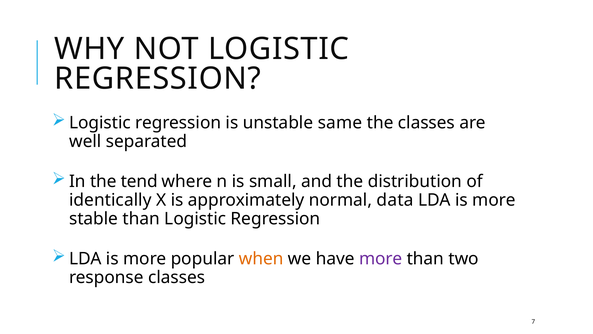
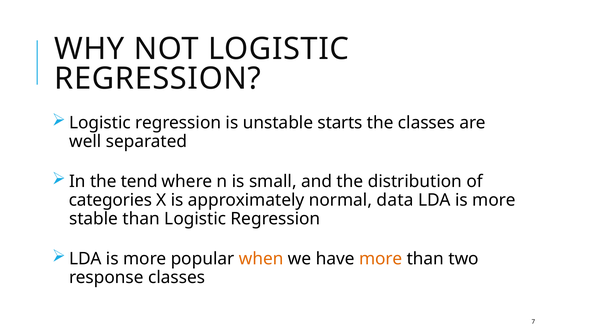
same: same -> starts
identically: identically -> categories
more at (381, 258) colour: purple -> orange
